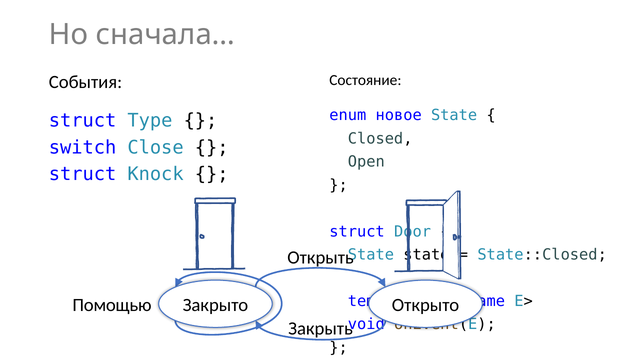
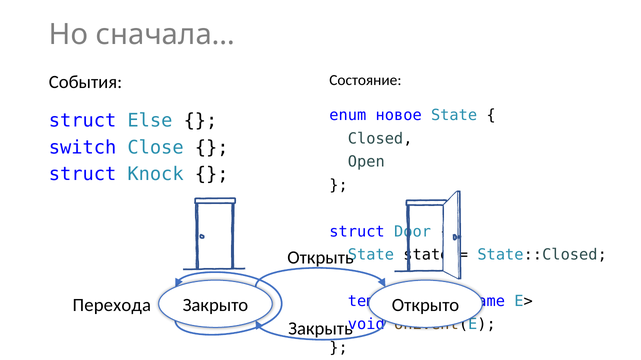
Type: Type -> Else
Помощью: Помощью -> Перехода
